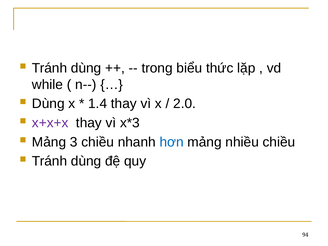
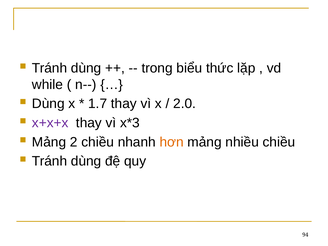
1.4: 1.4 -> 1.7
3: 3 -> 2
hơn colour: blue -> orange
